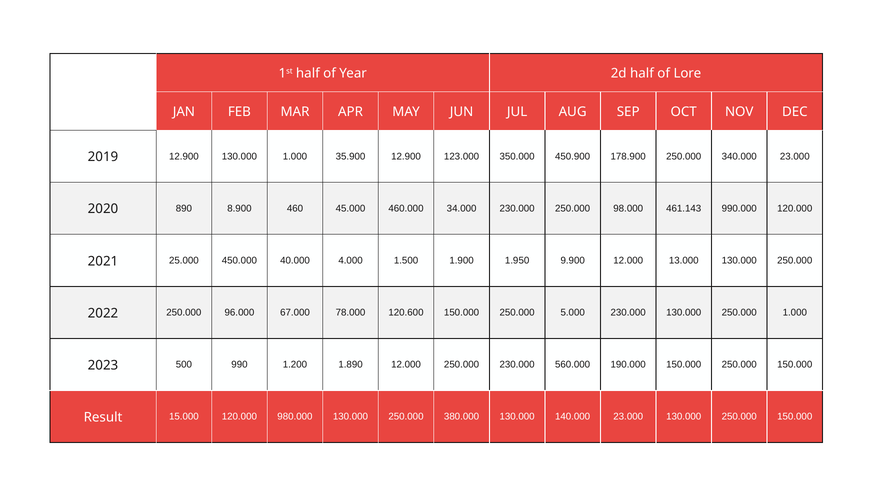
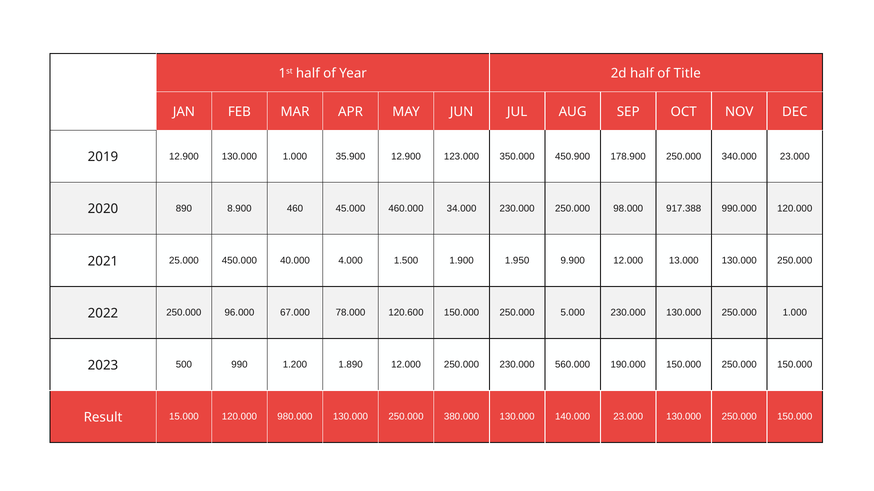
Lore: Lore -> Title
461.143: 461.143 -> 917.388
